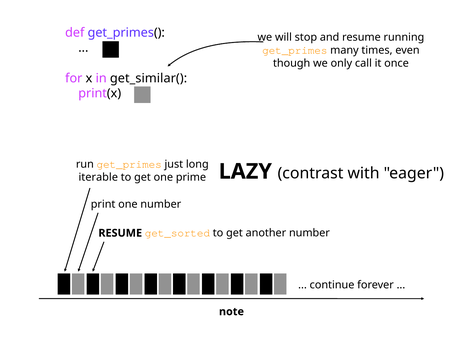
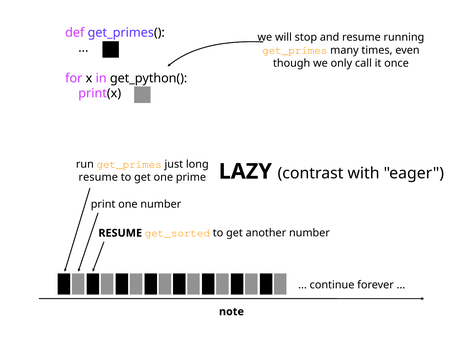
get_similar(: get_similar( -> get_python(
iterable at (98, 177): iterable -> resume
